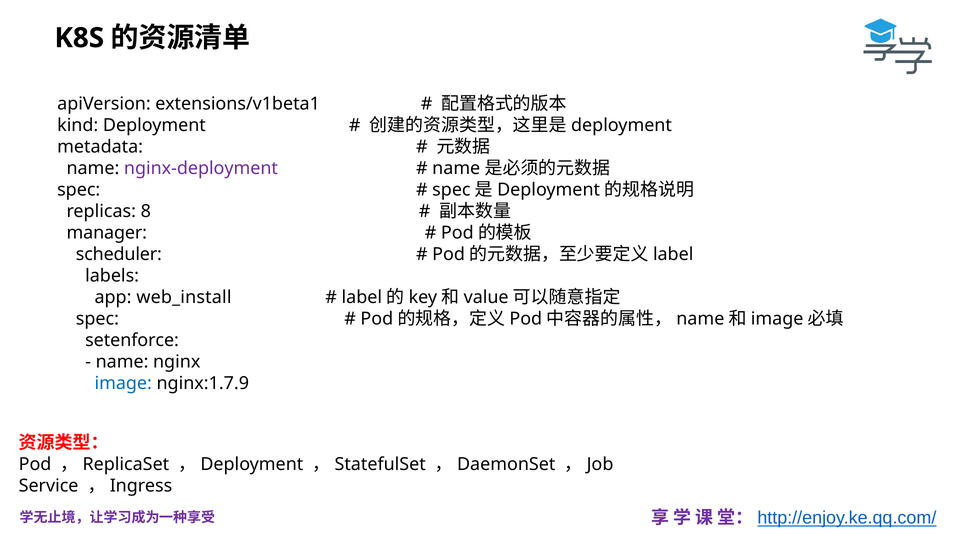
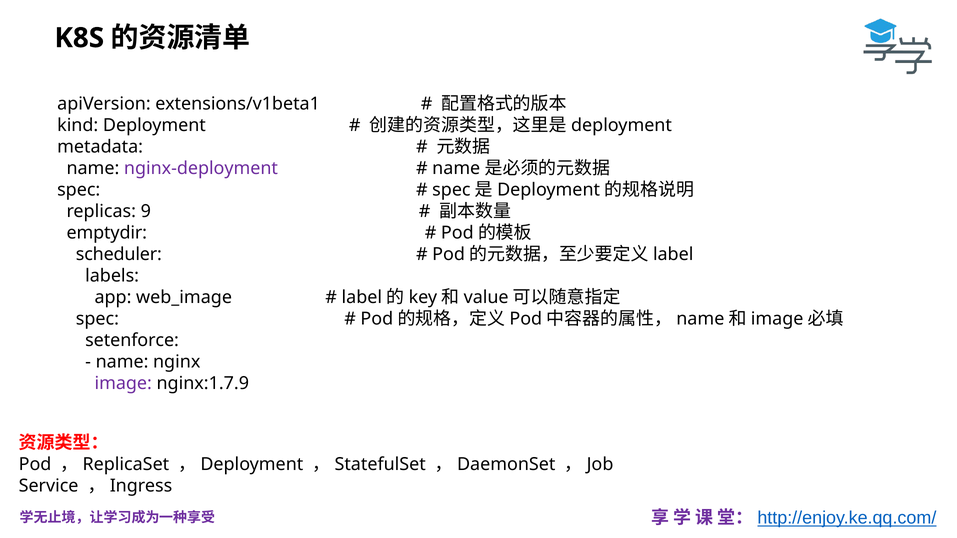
8: 8 -> 9
manager: manager -> emptydir
web_install: web_install -> web_image
image colour: blue -> purple
